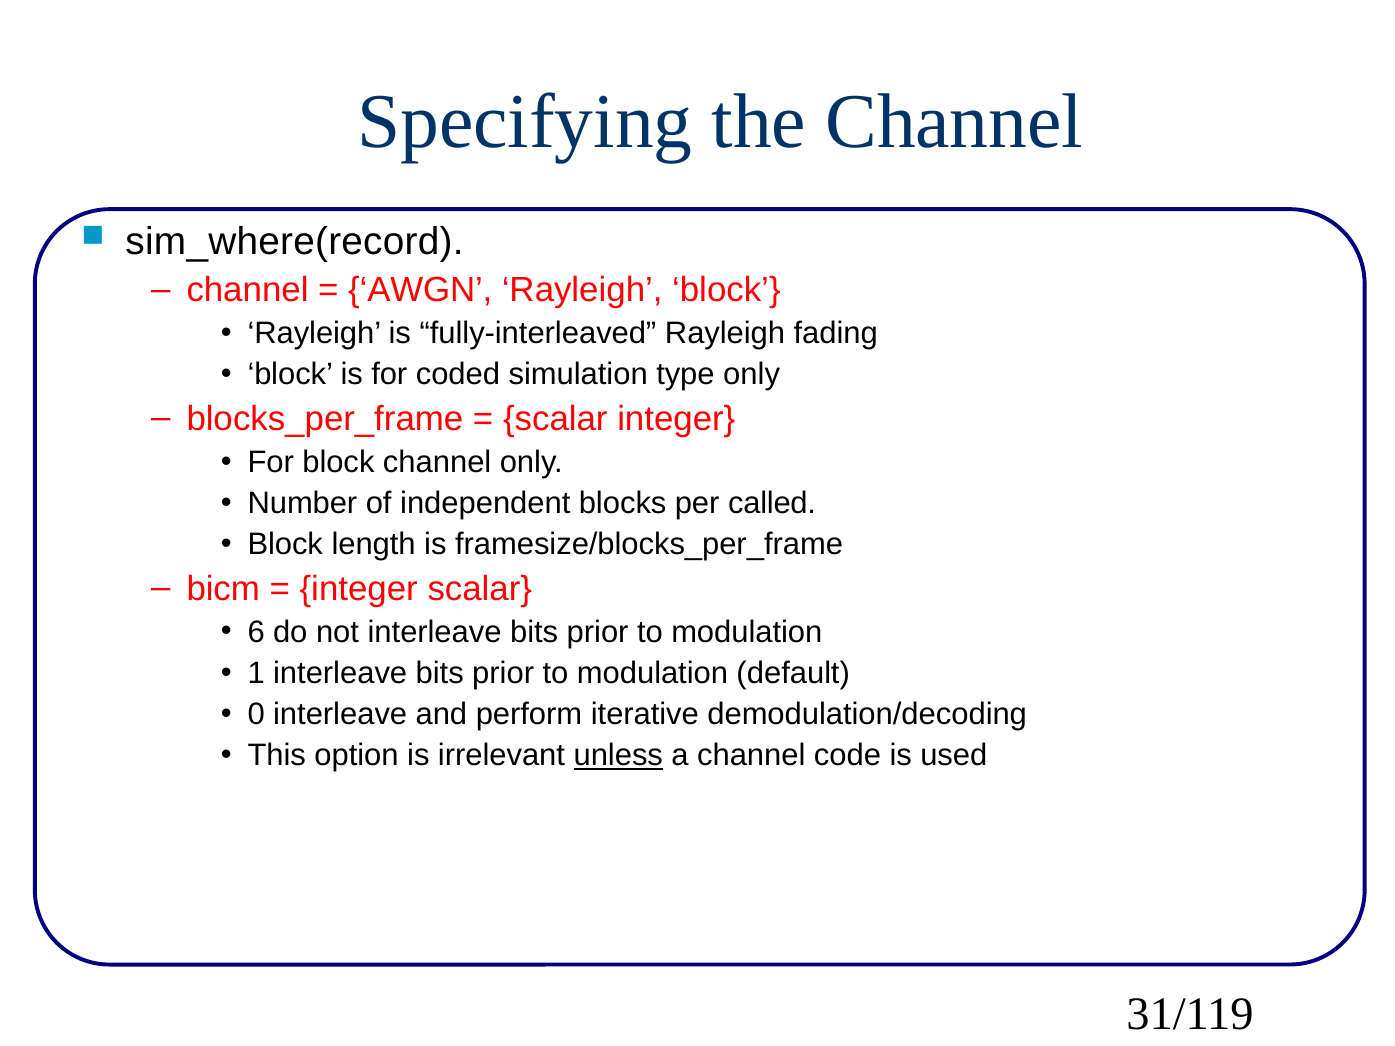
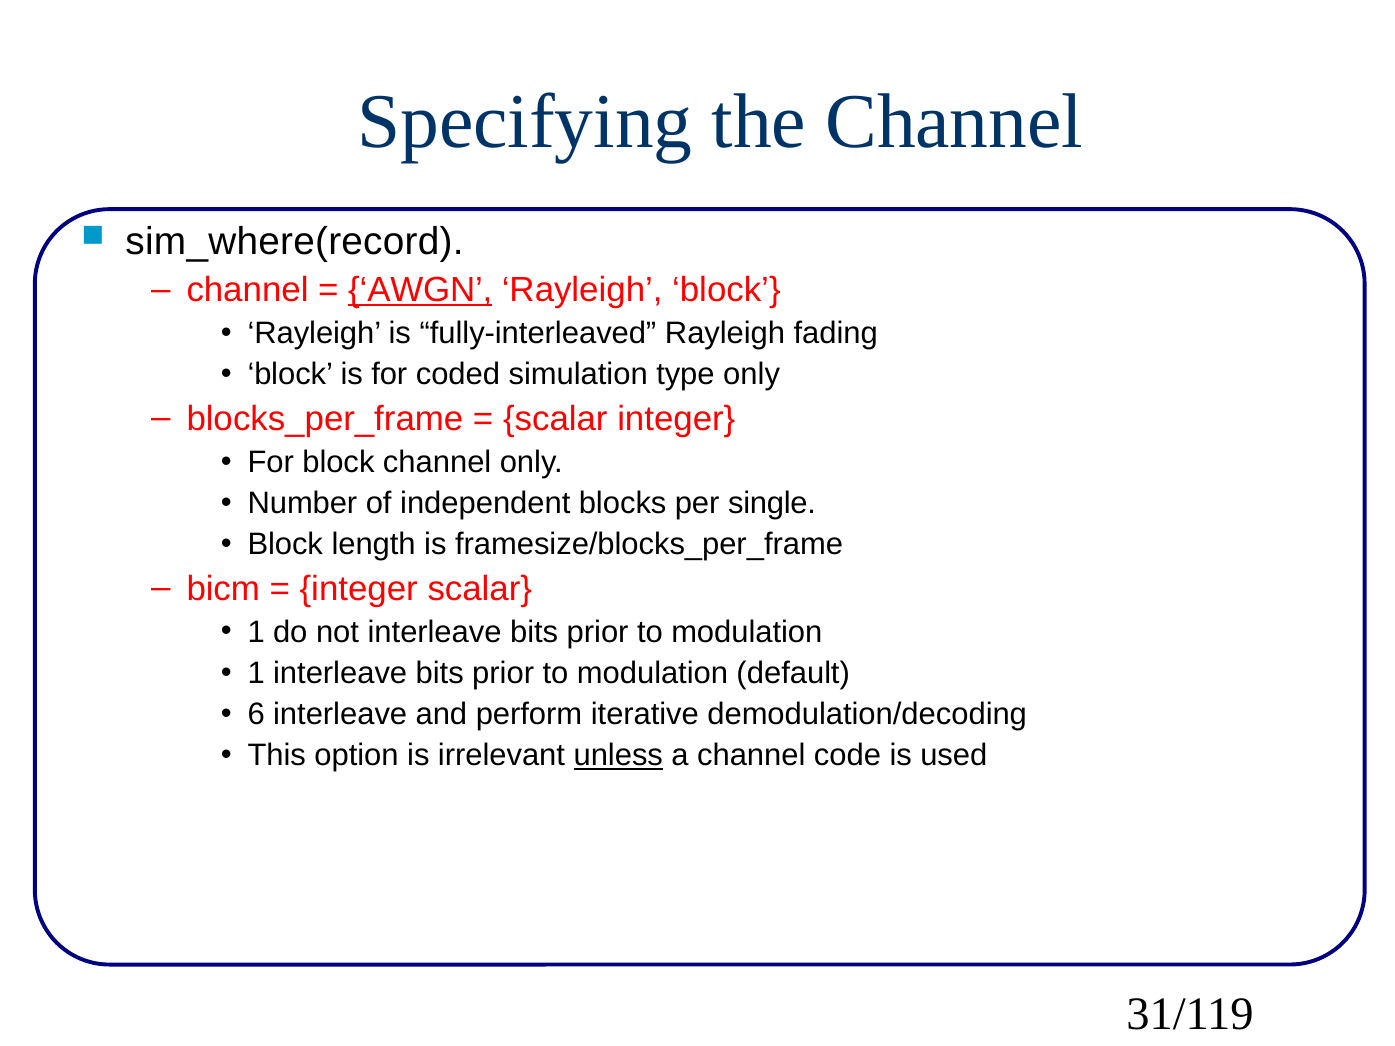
AWGN underline: none -> present
called: called -> single
6 at (256, 632): 6 -> 1
0: 0 -> 6
